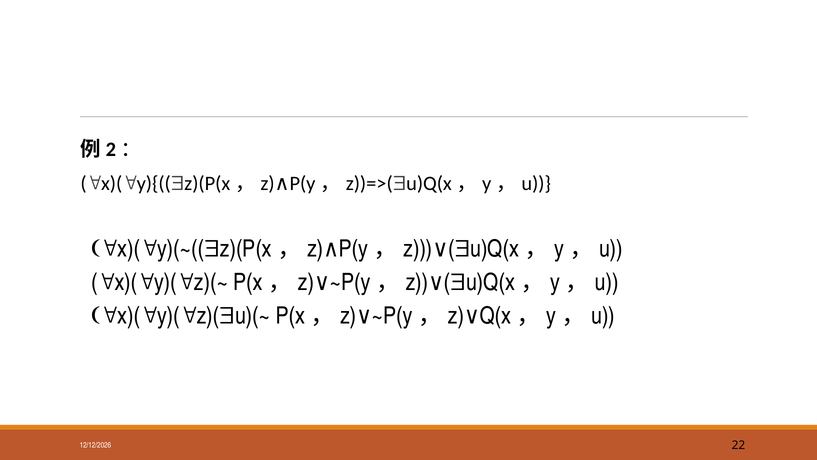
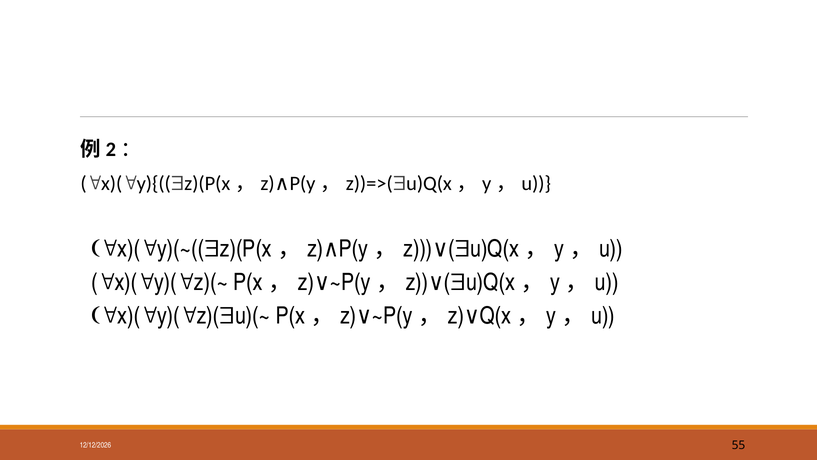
22: 22 -> 55
